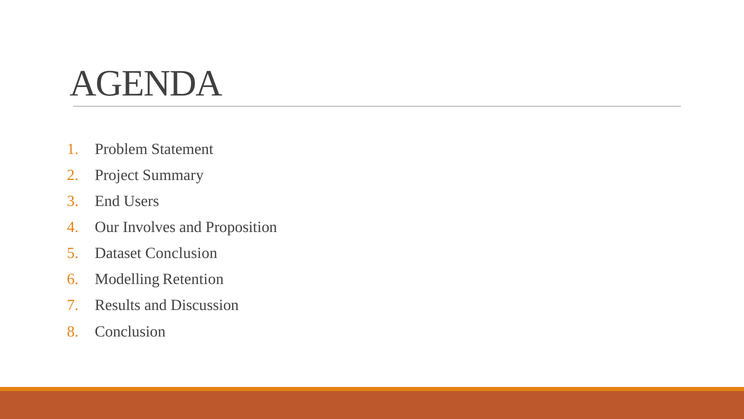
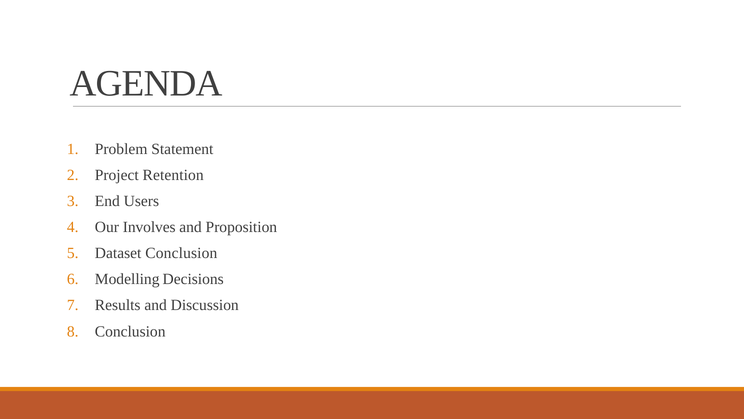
Summary: Summary -> Retention
Retention: Retention -> Decisions
